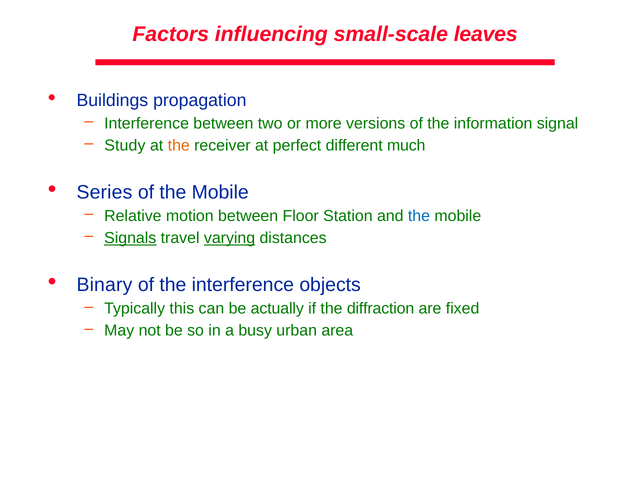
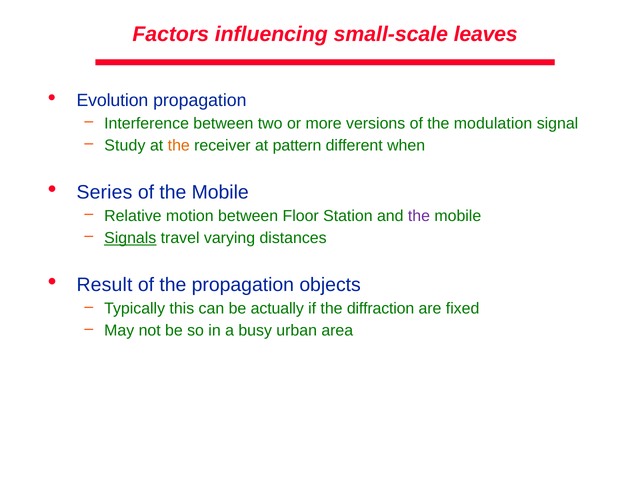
Buildings: Buildings -> Evolution
information: information -> modulation
perfect: perfect -> pattern
much: much -> when
the at (419, 216) colour: blue -> purple
varying underline: present -> none
Binary: Binary -> Result
the interference: interference -> propagation
